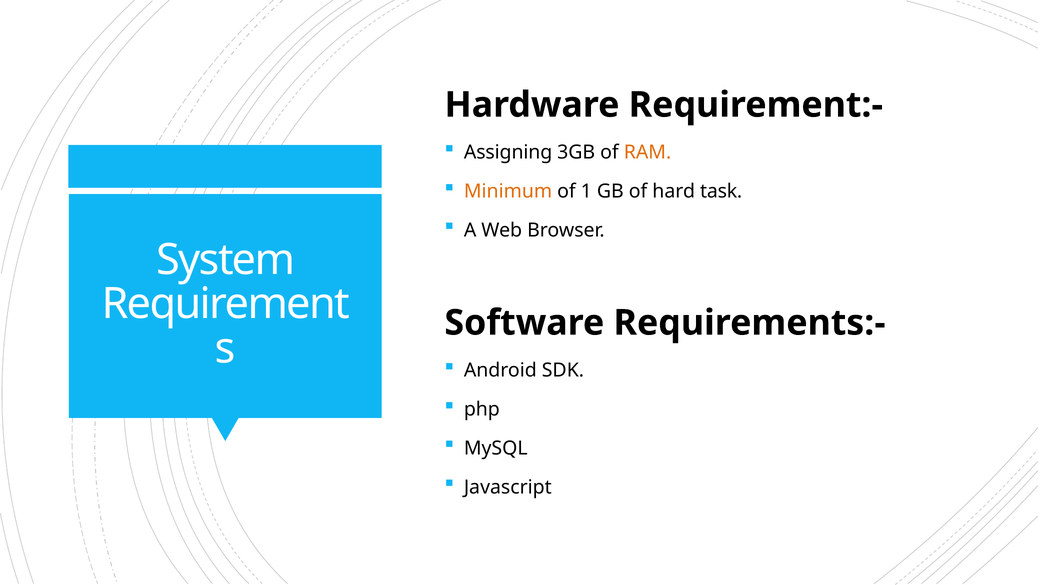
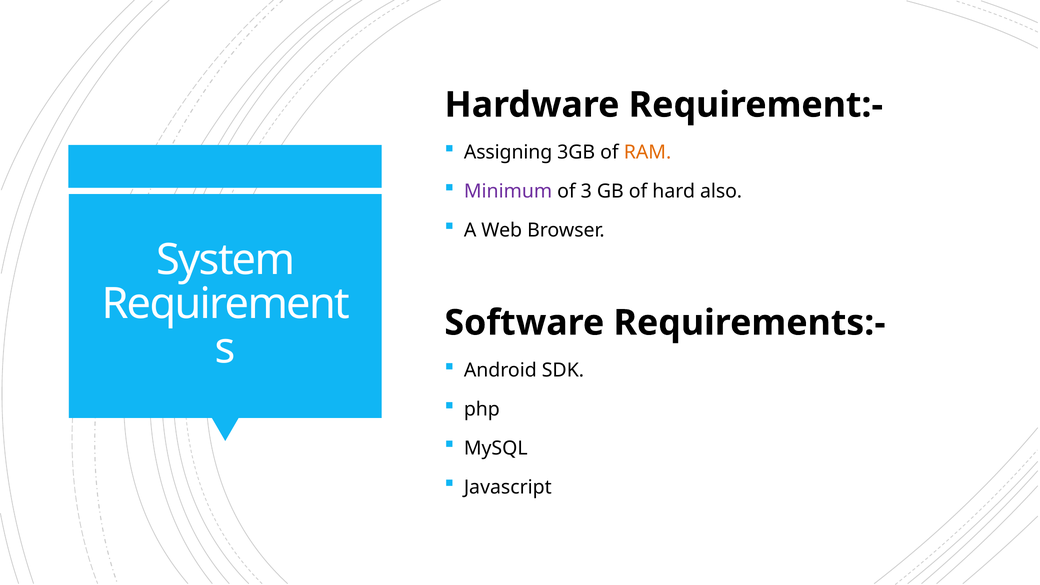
Minimum colour: orange -> purple
1: 1 -> 3
task: task -> also
